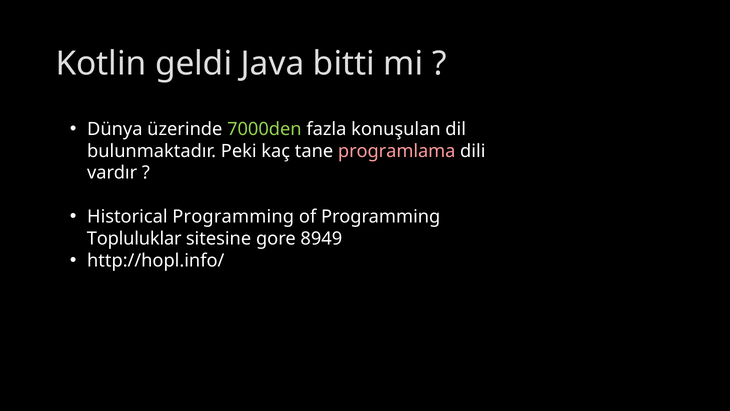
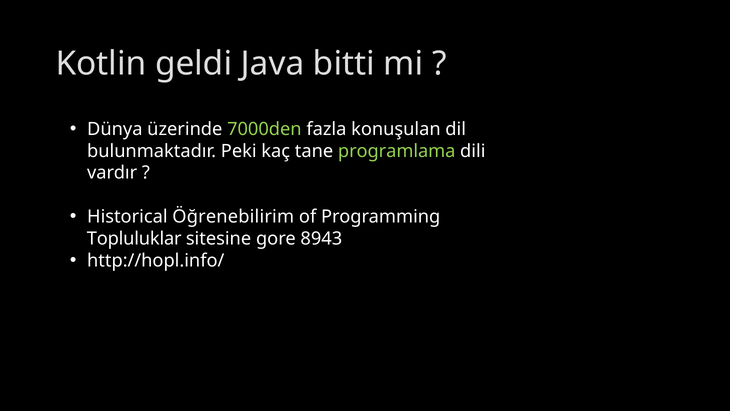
programlama colour: pink -> light green
Historical Programming: Programming -> Öğrenebilirim
8949: 8949 -> 8943
